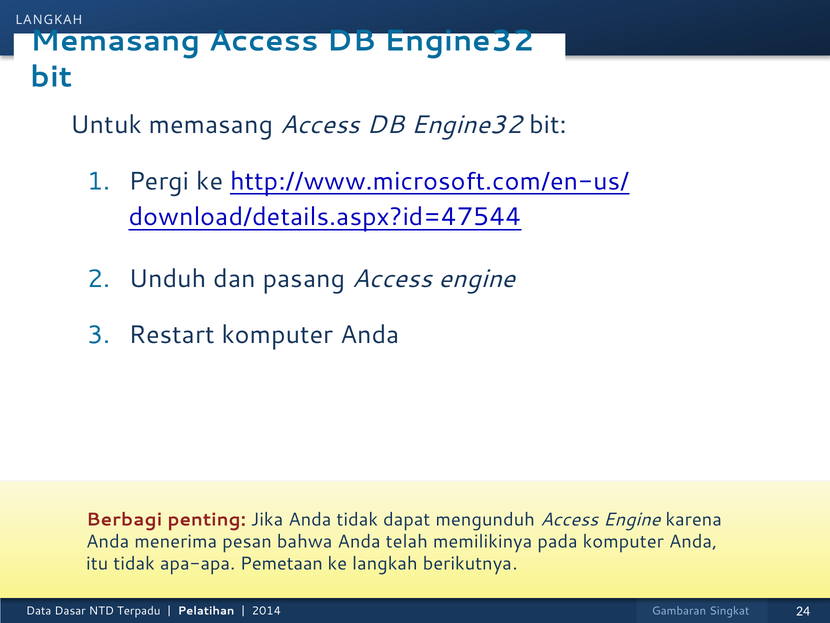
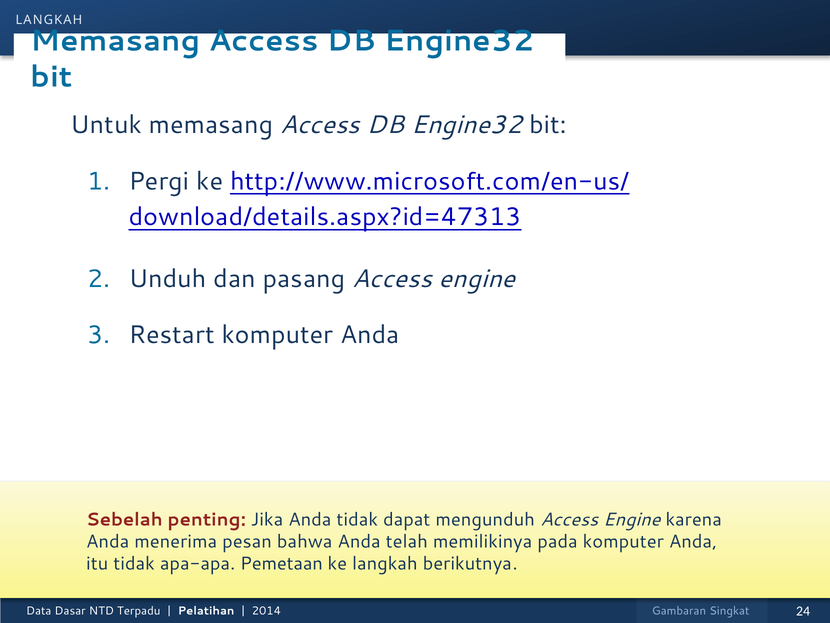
download/details.aspx?id=47544: download/details.aspx?id=47544 -> download/details.aspx?id=47313
Berbagi: Berbagi -> Sebelah
